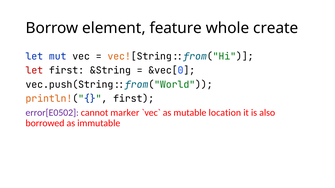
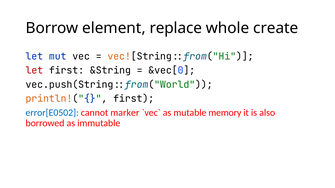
feature: feature -> replace
error[E0502 colour: purple -> blue
location: location -> memory
